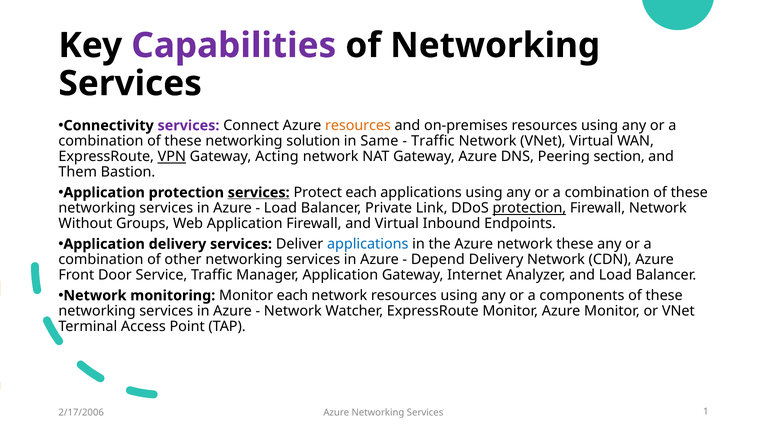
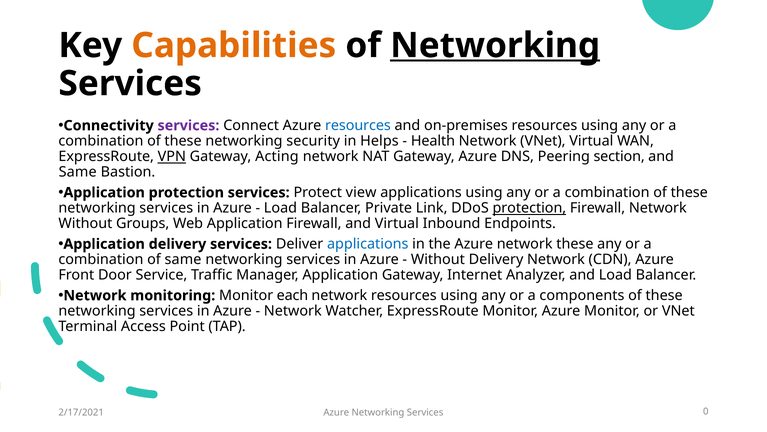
Capabilities colour: purple -> orange
Networking at (495, 45) underline: none -> present
resources at (358, 125) colour: orange -> blue
solution: solution -> security
Same: Same -> Helps
Traffic at (433, 141): Traffic -> Health
Them at (78, 172): Them -> Same
services at (259, 192) underline: present -> none
Protect each: each -> view
other at (183, 259): other -> same
Depend at (438, 259): Depend -> Without
2/17/2006: 2/17/2006 -> 2/17/2021
1: 1 -> 0
